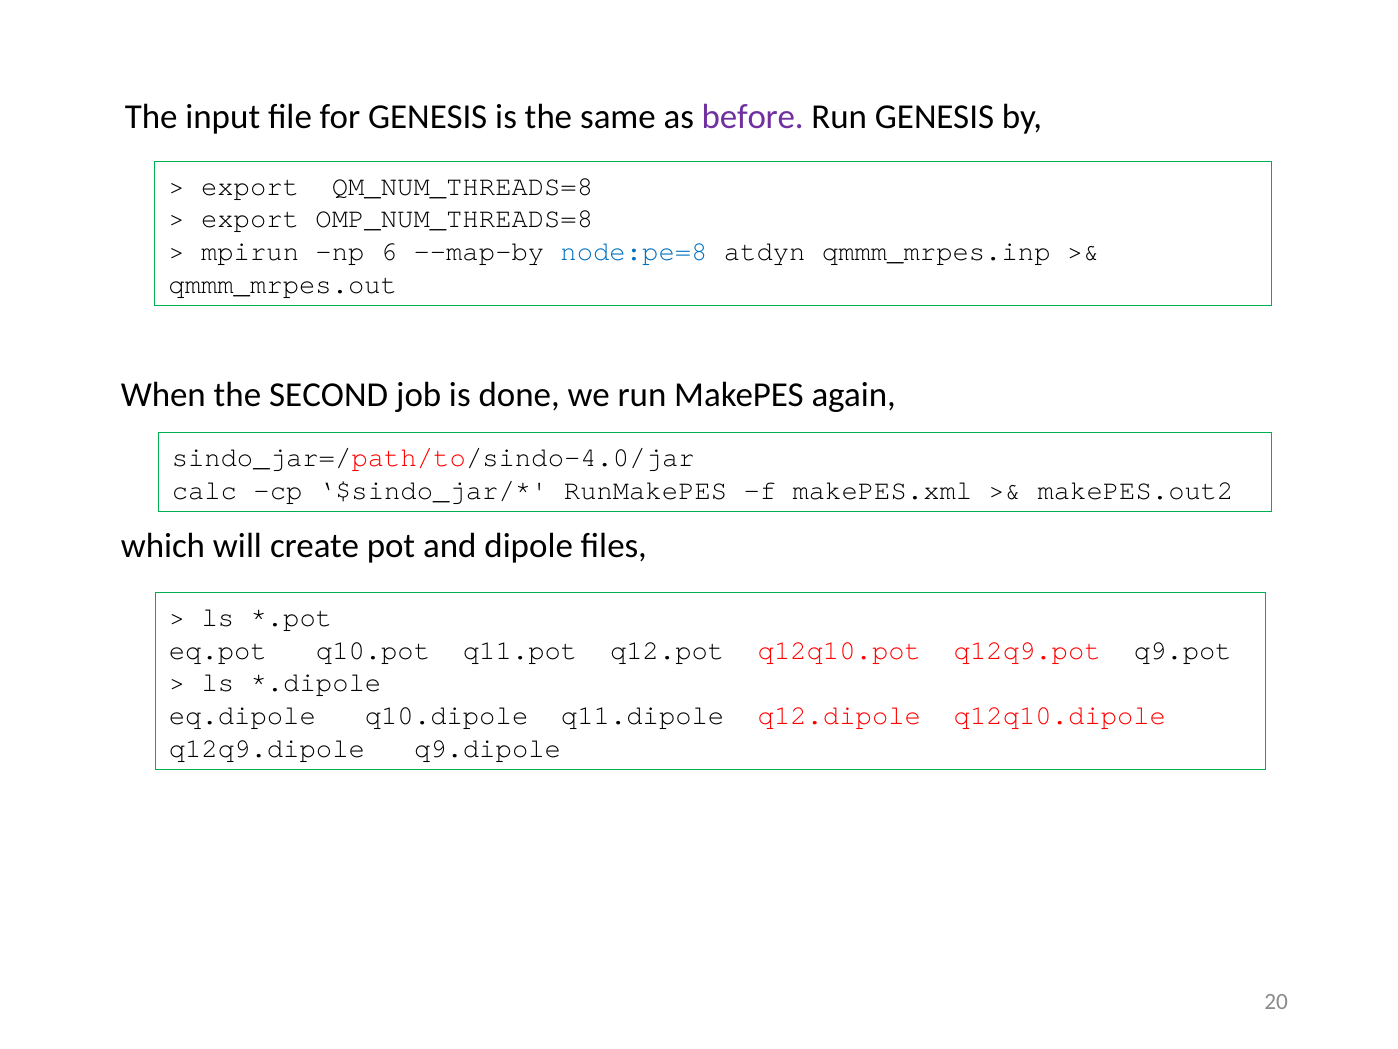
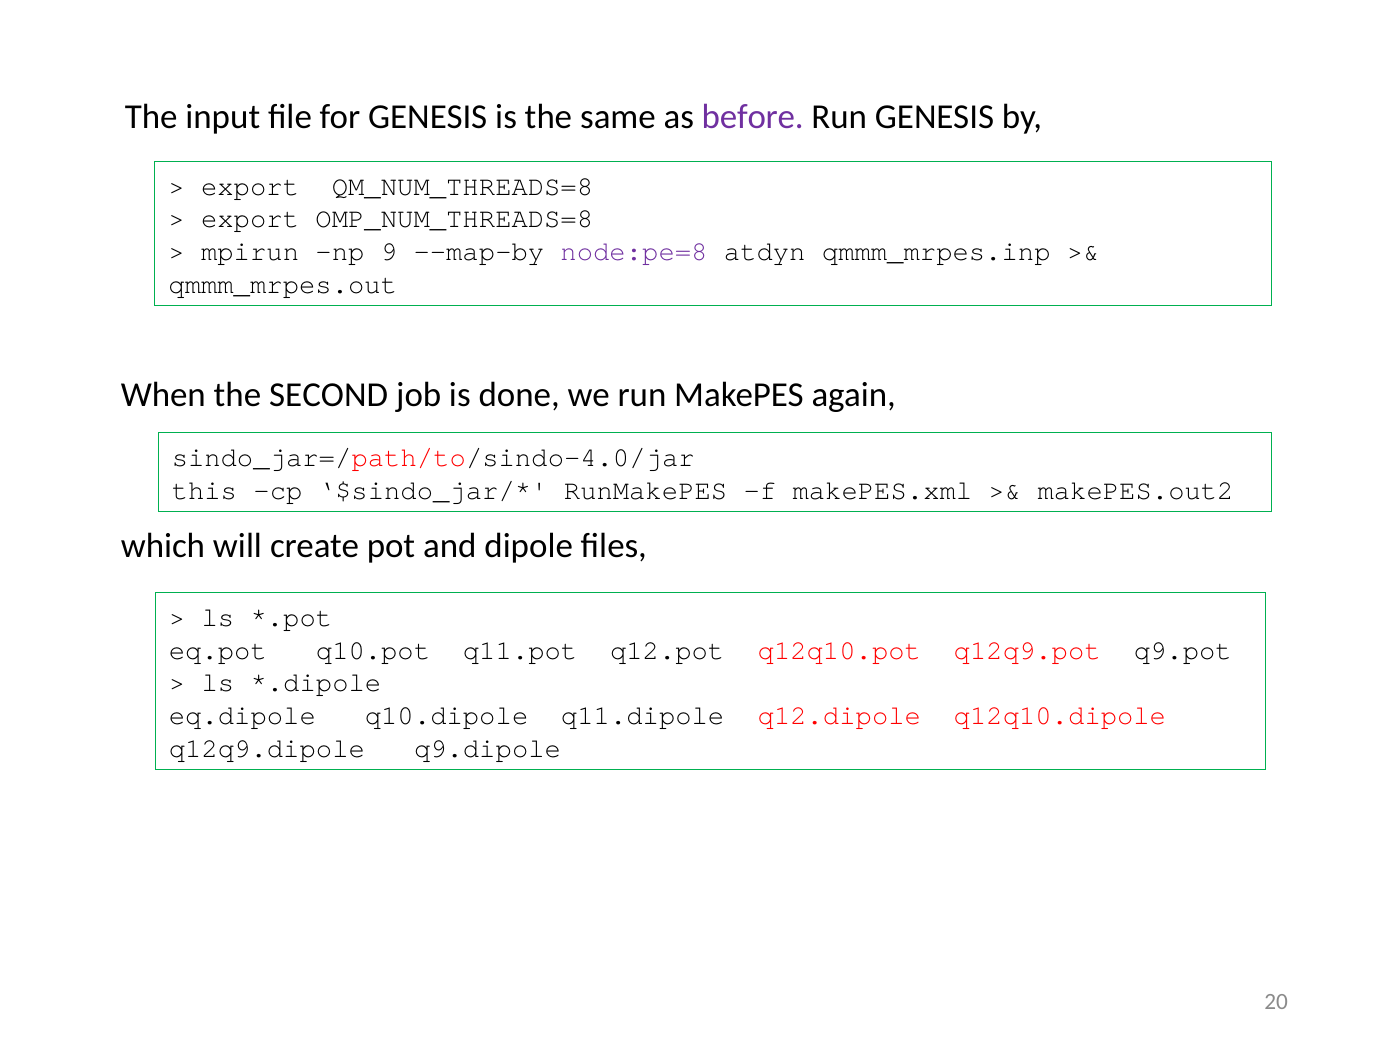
6: 6 -> 9
node:pe=8 colour: blue -> purple
calc: calc -> this
